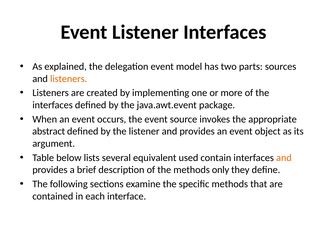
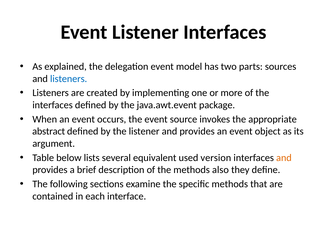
listeners at (69, 79) colour: orange -> blue
contain: contain -> version
only: only -> also
